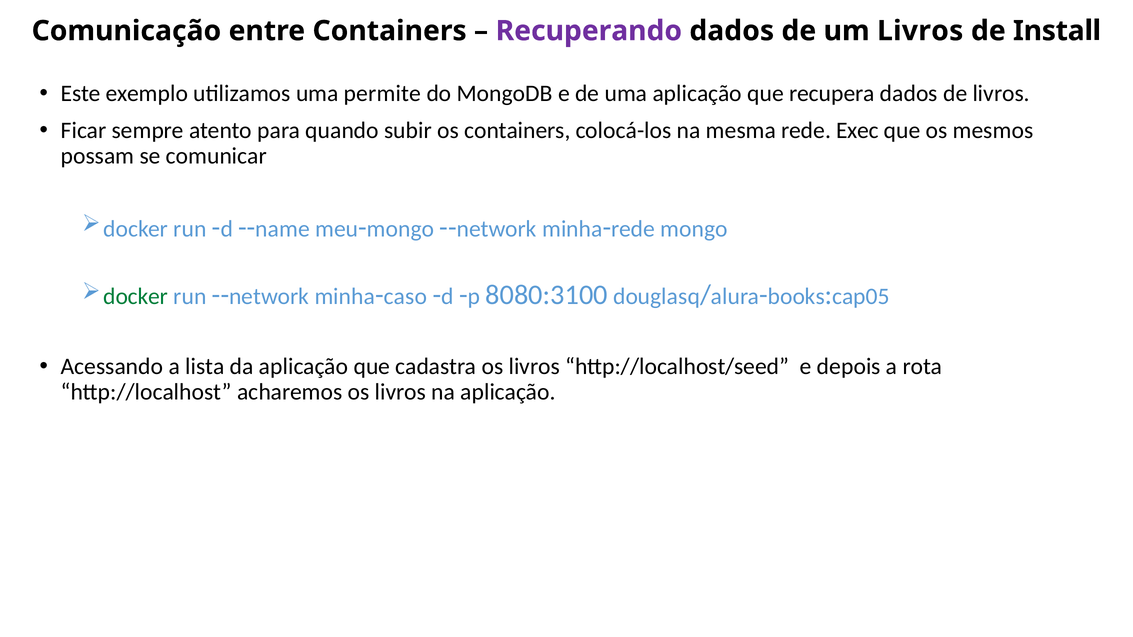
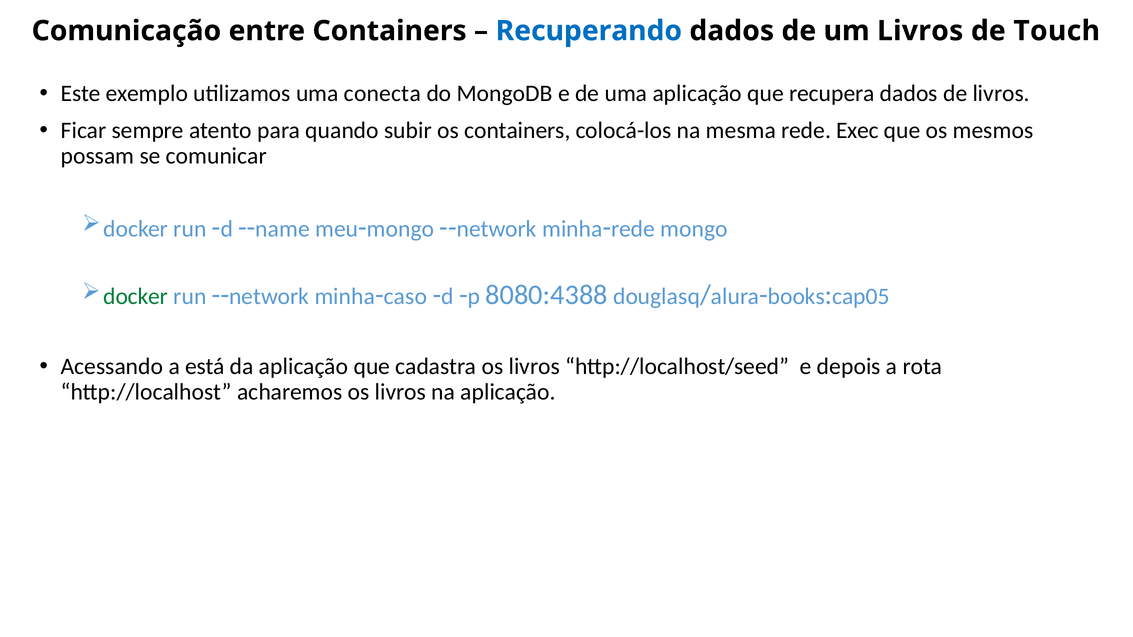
Recuperando colour: purple -> blue
Install: Install -> Touch
permite: permite -> conecta
8080:3100: 8080:3100 -> 8080:4388
lista: lista -> está
